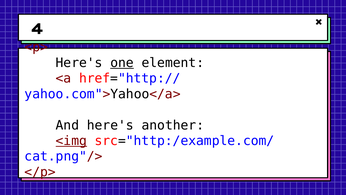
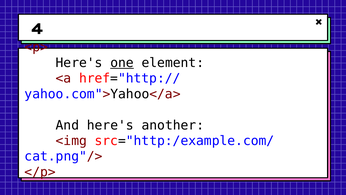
<img underline: present -> none
